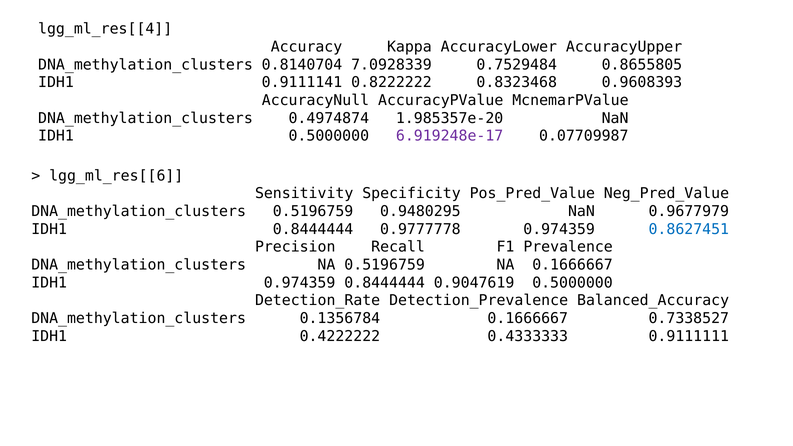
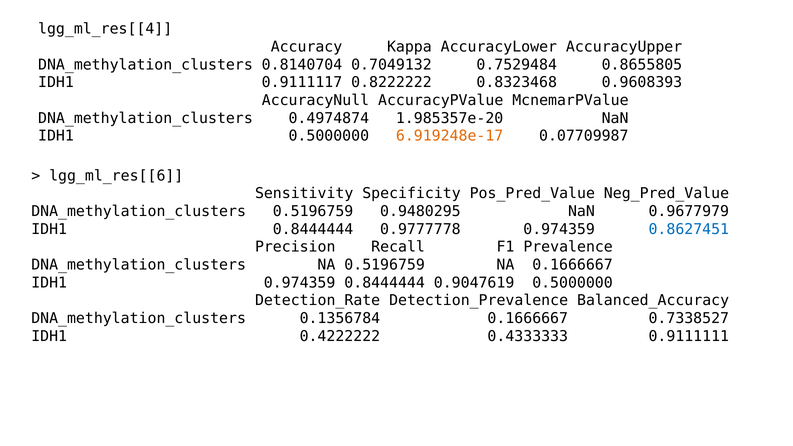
7.0928339: 7.0928339 -> 0.7049132
0.9111141: 0.9111141 -> 0.9111117
6.919248e-17 colour: purple -> orange
